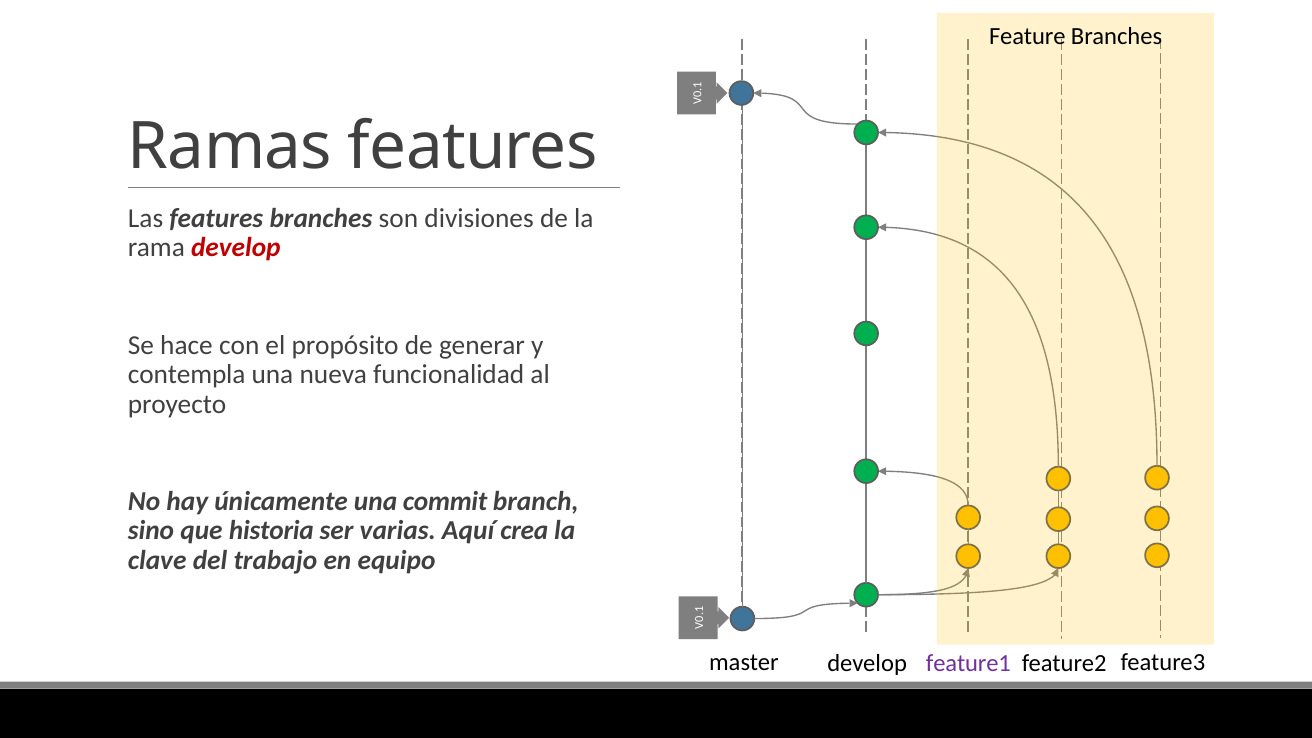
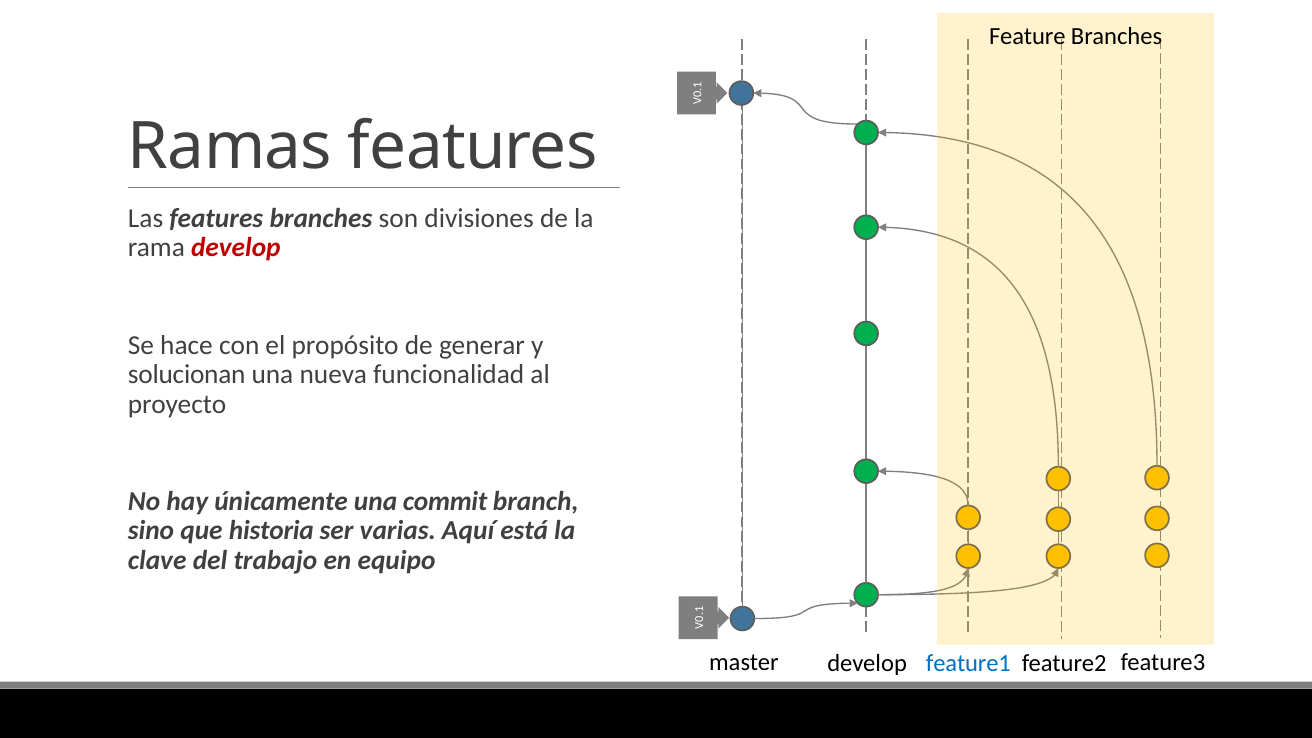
contempla: contempla -> solucionan
crea: crea -> está
feature1 colour: purple -> blue
